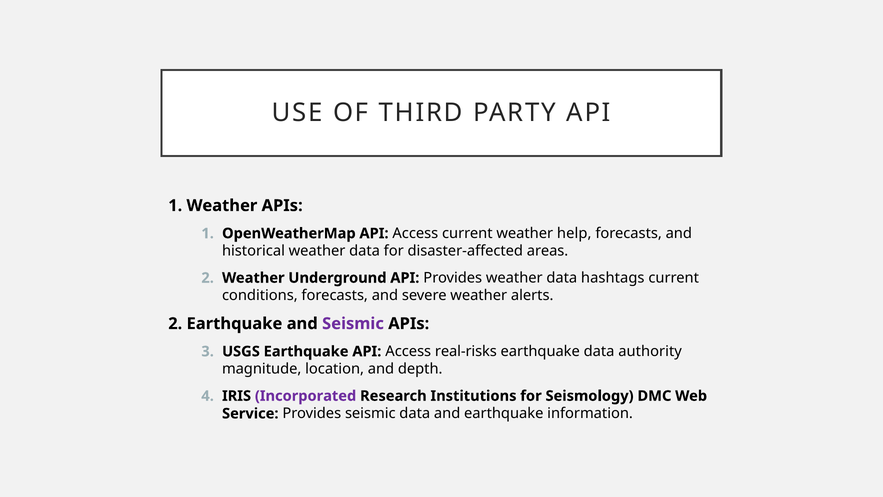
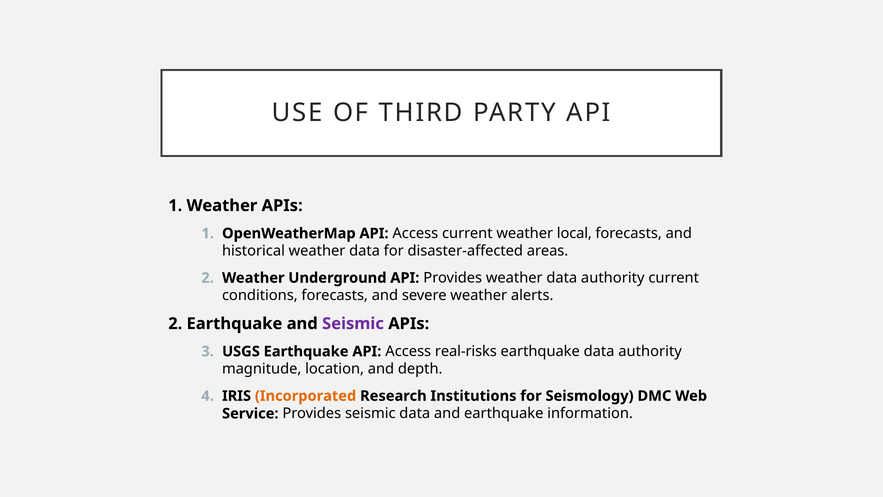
help: help -> local
weather data hashtags: hashtags -> authority
Incorporated colour: purple -> orange
